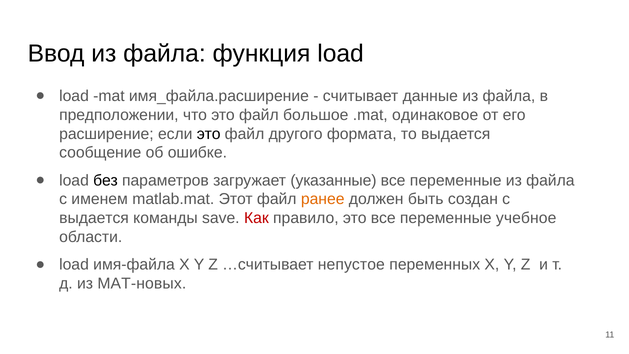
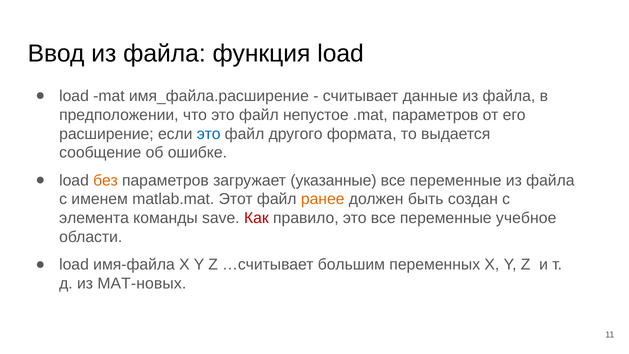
большое: большое -> непустое
.mat одинаковое: одинаковое -> параметров
это at (209, 134) colour: black -> blue
без colour: black -> orange
выдается at (94, 218): выдается -> элемента
непустое: непустое -> большим
